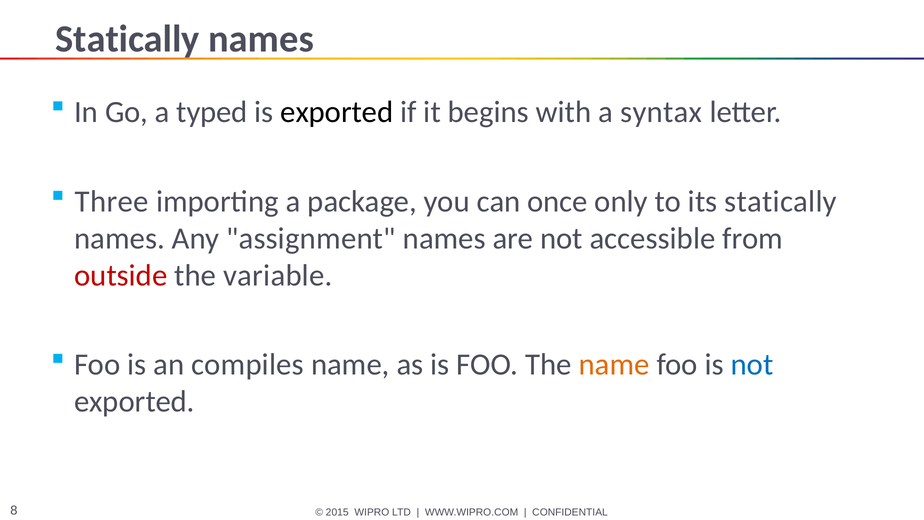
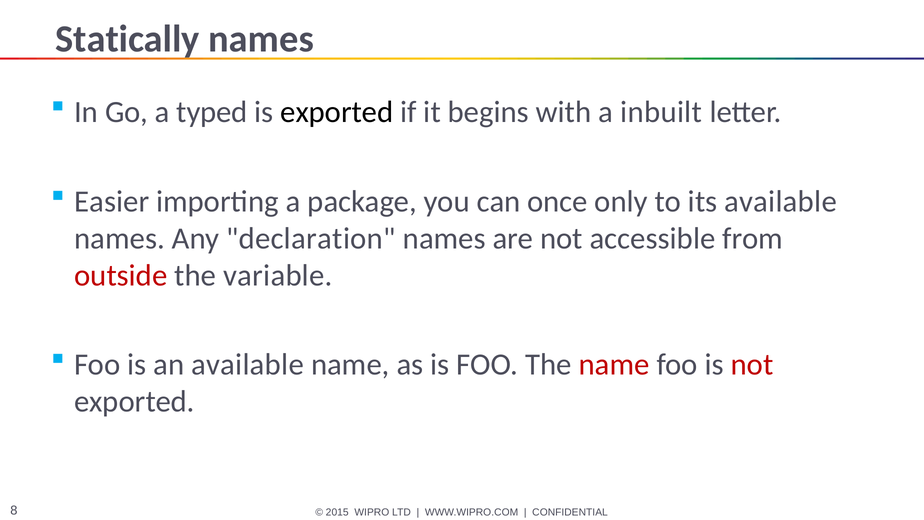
syntax: syntax -> inbuilt
Three: Three -> Easier
its statically: statically -> available
assignment: assignment -> declaration
an compiles: compiles -> available
name at (614, 365) colour: orange -> red
not at (752, 365) colour: blue -> red
